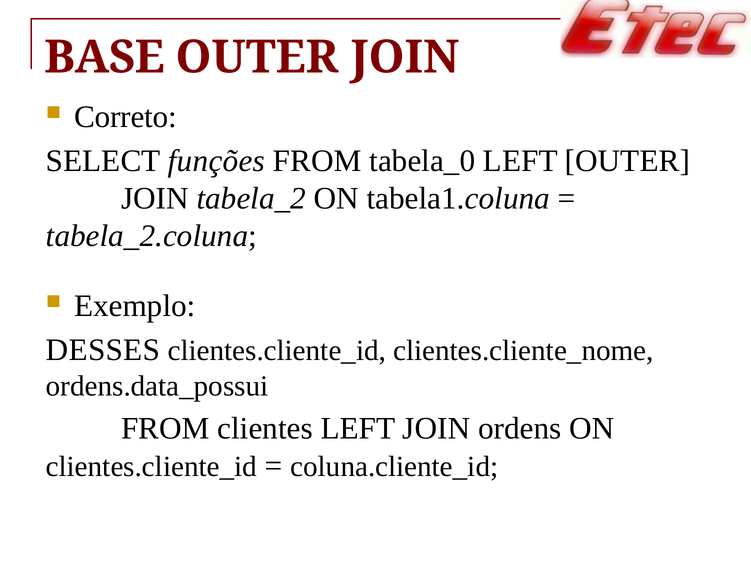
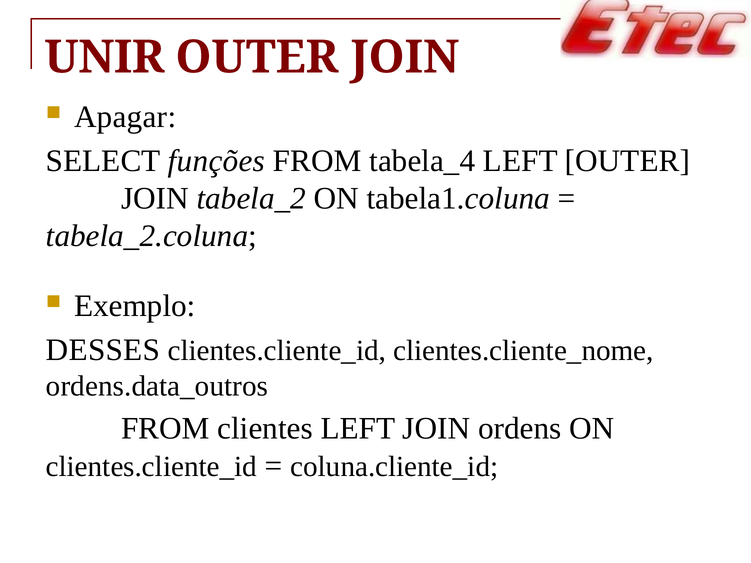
BASE: BASE -> UNIR
Correto: Correto -> Apagar
tabela_0: tabela_0 -> tabela_4
ordens.data_possui: ordens.data_possui -> ordens.data_outros
